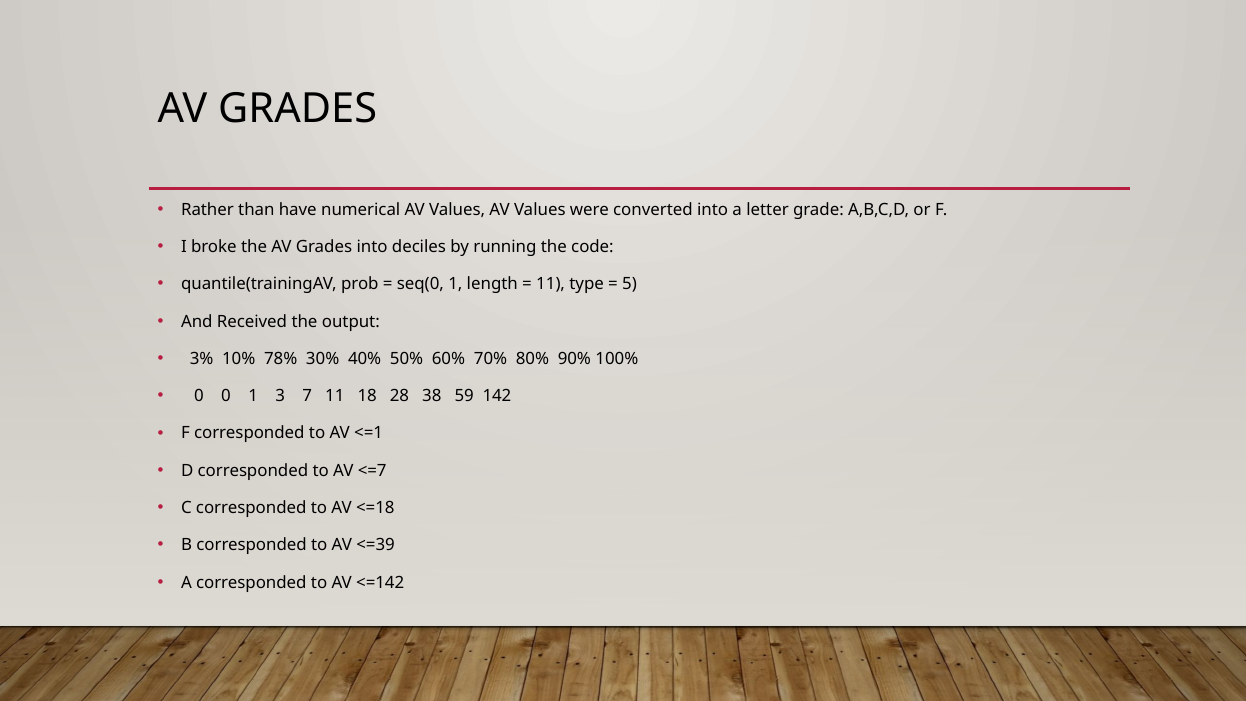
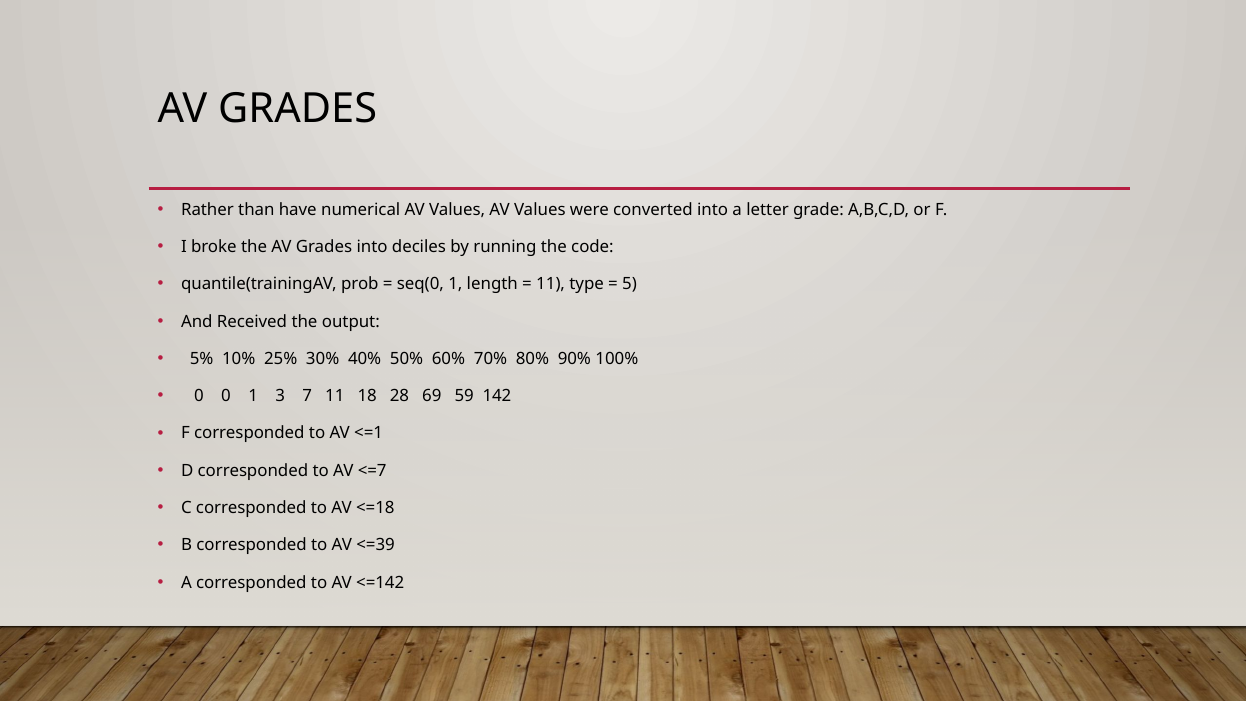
3%: 3% -> 5%
78%: 78% -> 25%
38: 38 -> 69
